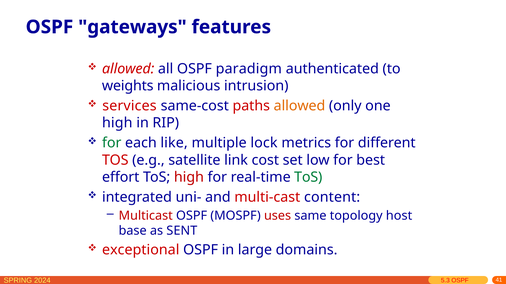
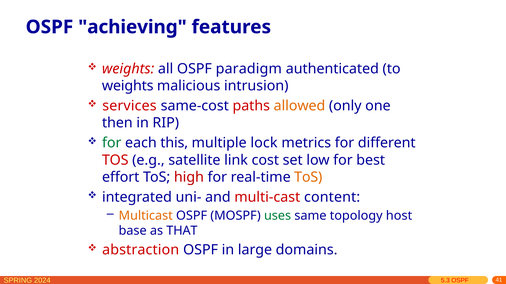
gateways: gateways -> achieving
allowed at (128, 69): allowed -> weights
high at (117, 123): high -> then
like: like -> this
ToS at (308, 177) colour: green -> orange
Multicast colour: red -> orange
uses colour: red -> green
SENT: SENT -> THAT
exceptional: exceptional -> abstraction
